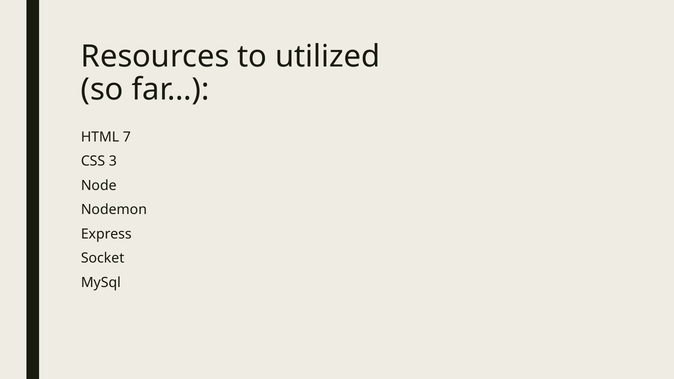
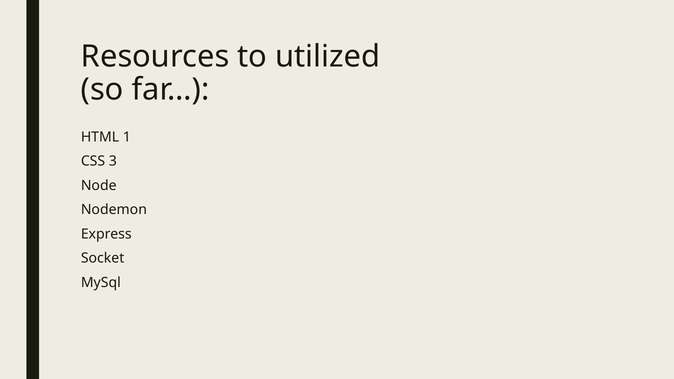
7: 7 -> 1
